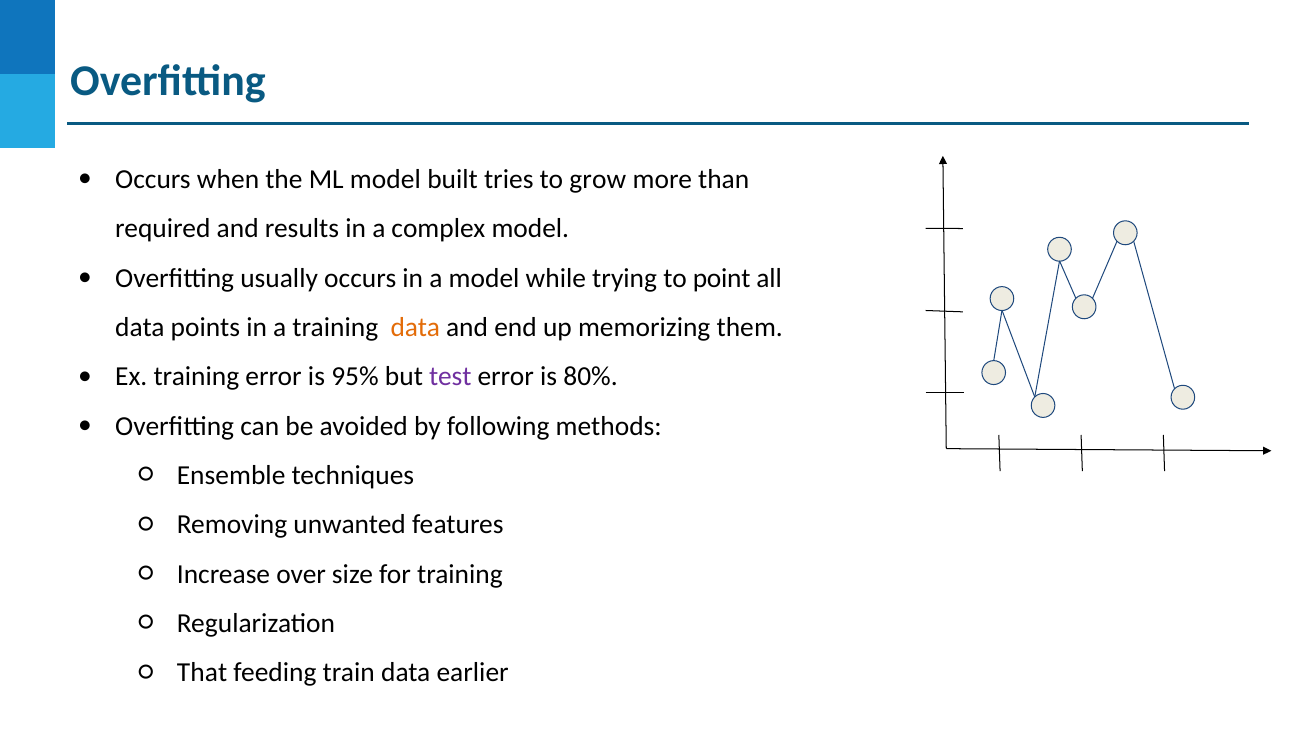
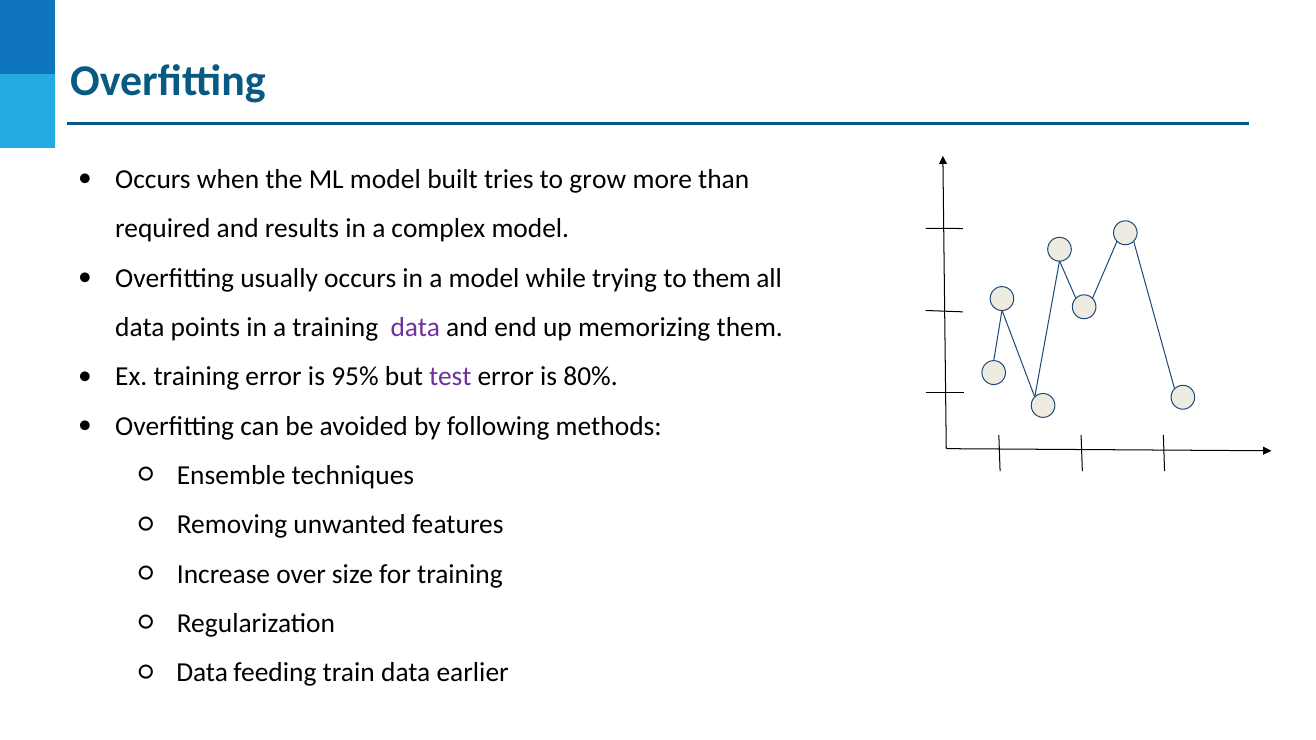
to point: point -> them
data at (415, 328) colour: orange -> purple
That at (202, 673): That -> Data
